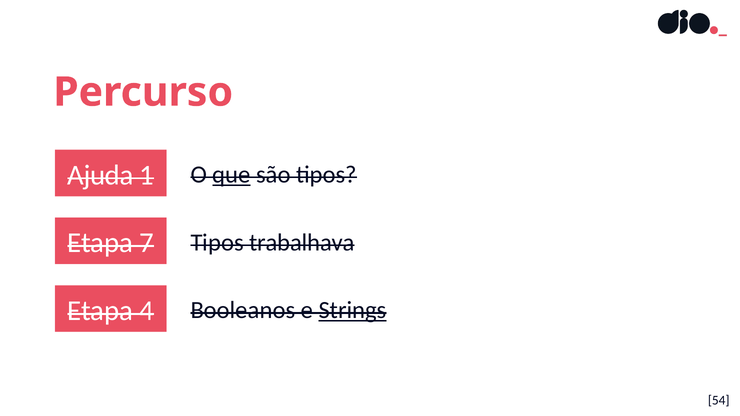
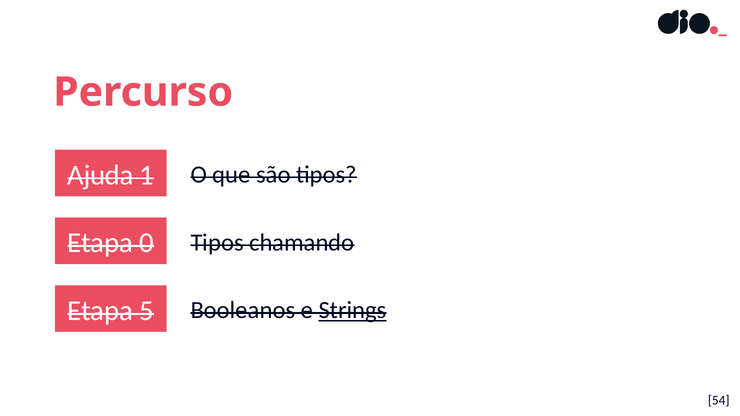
que underline: present -> none
7: 7 -> 0
trabalhava: trabalhava -> chamando
4: 4 -> 5
